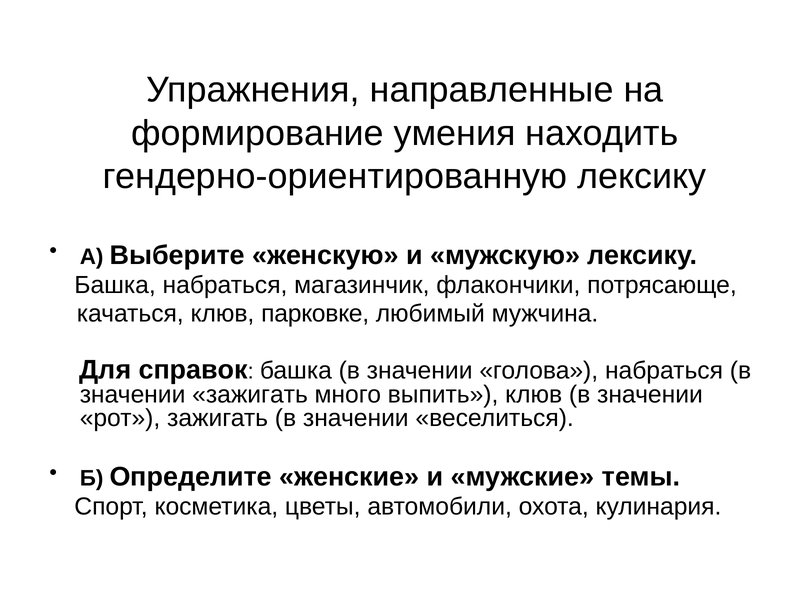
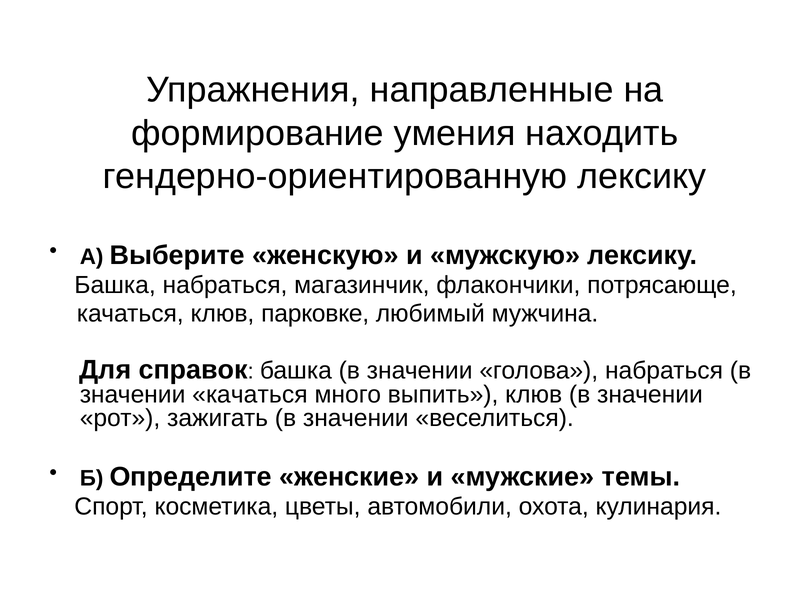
значении зажигать: зажигать -> качаться
